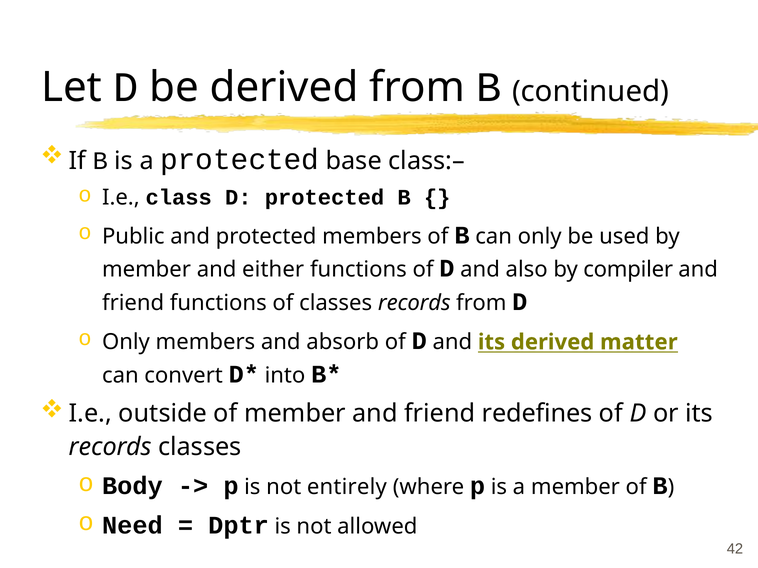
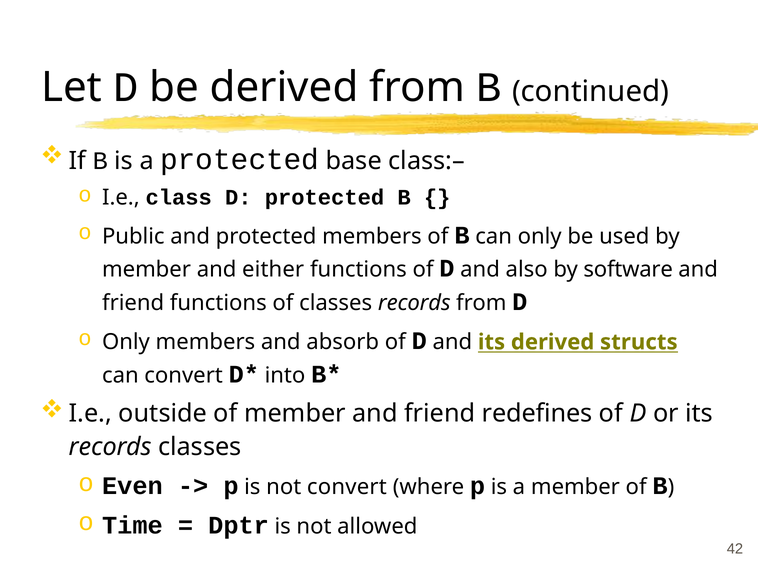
compiler: compiler -> software
matter: matter -> structs
Body: Body -> Even
not entirely: entirely -> convert
Need: Need -> Time
